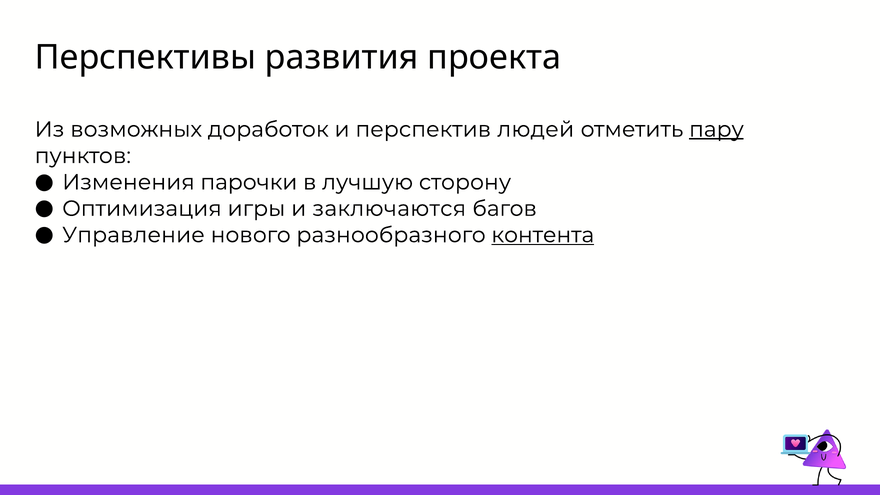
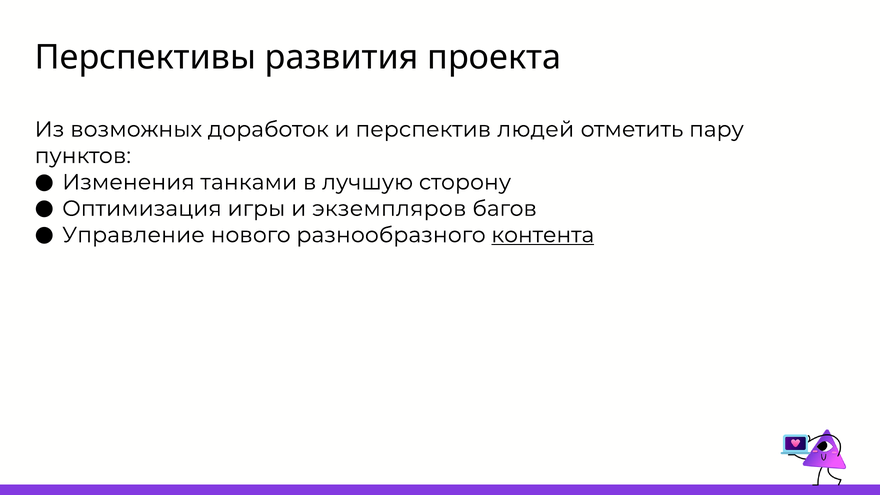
пару underline: present -> none
парочки: парочки -> танками
заключаются: заключаются -> экземпляров
